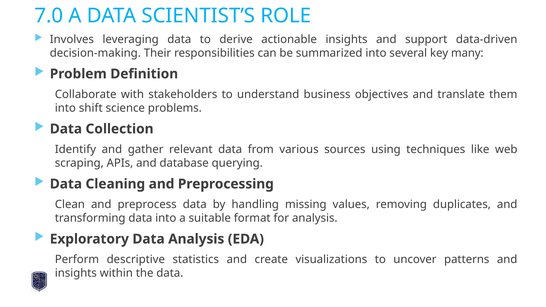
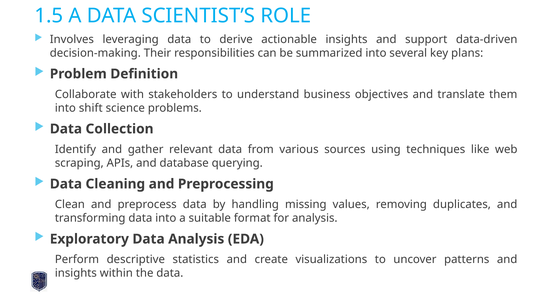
7.0: 7.0 -> 1.5
many: many -> plans
